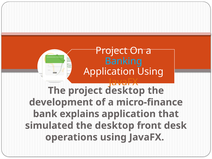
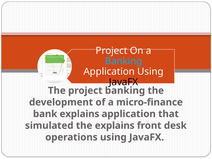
JavaFX at (124, 82) colour: orange -> black
project desktop: desktop -> banking
the desktop: desktop -> explains
